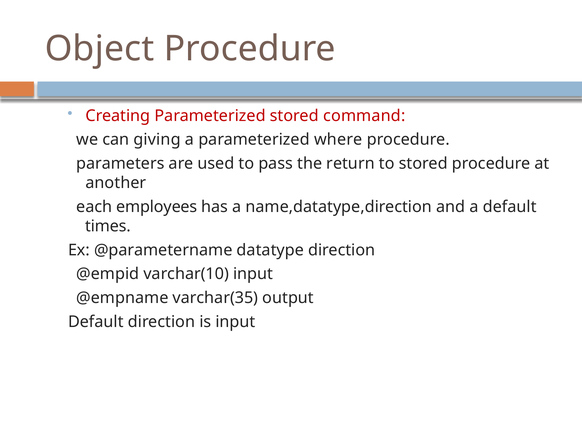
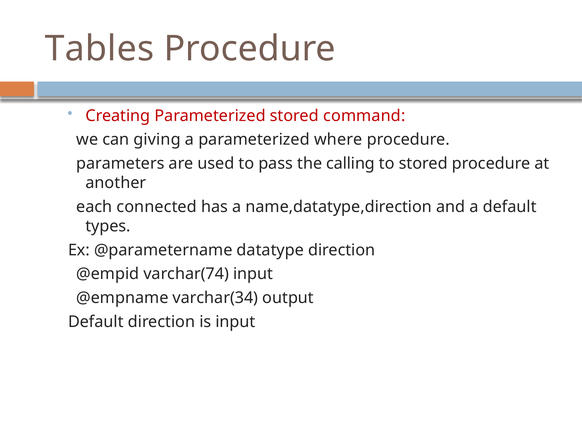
Object: Object -> Tables
return: return -> calling
employees: employees -> connected
times: times -> types
varchar(10: varchar(10 -> varchar(74
varchar(35: varchar(35 -> varchar(34
